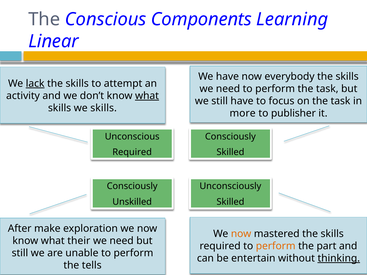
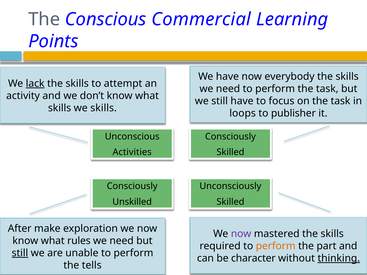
Components: Components -> Commercial
Linear: Linear -> Points
what at (147, 96) underline: present -> none
more: more -> loops
Required at (132, 152): Required -> Activities
now at (241, 234) colour: orange -> purple
their: their -> rules
still at (20, 253) underline: none -> present
entertain: entertain -> character
